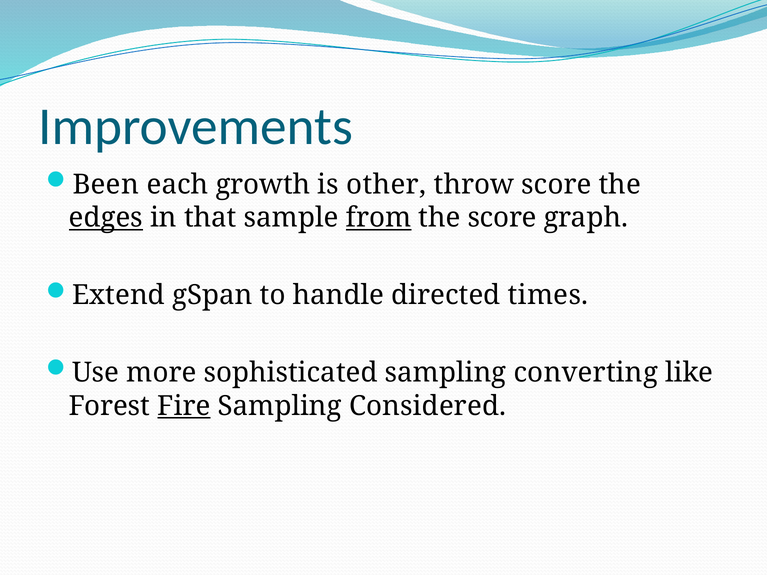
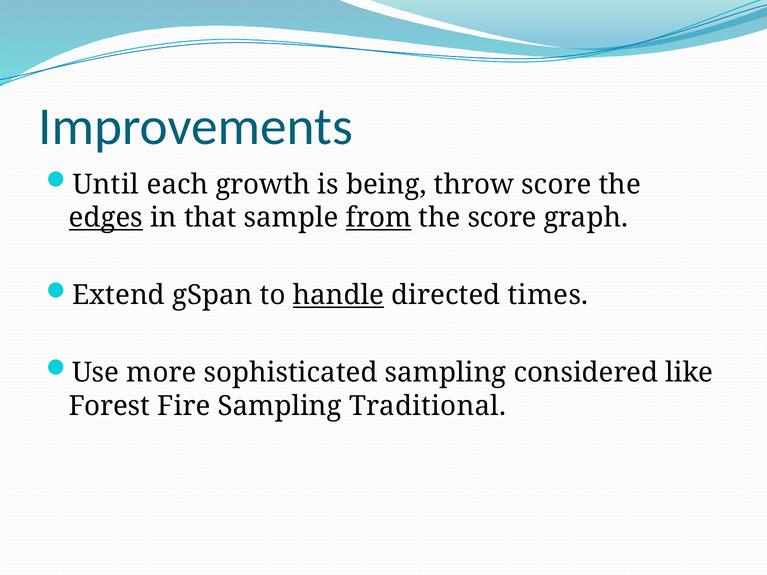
Been: Been -> Until
other: other -> being
handle underline: none -> present
converting: converting -> considered
Fire underline: present -> none
Considered: Considered -> Traditional
